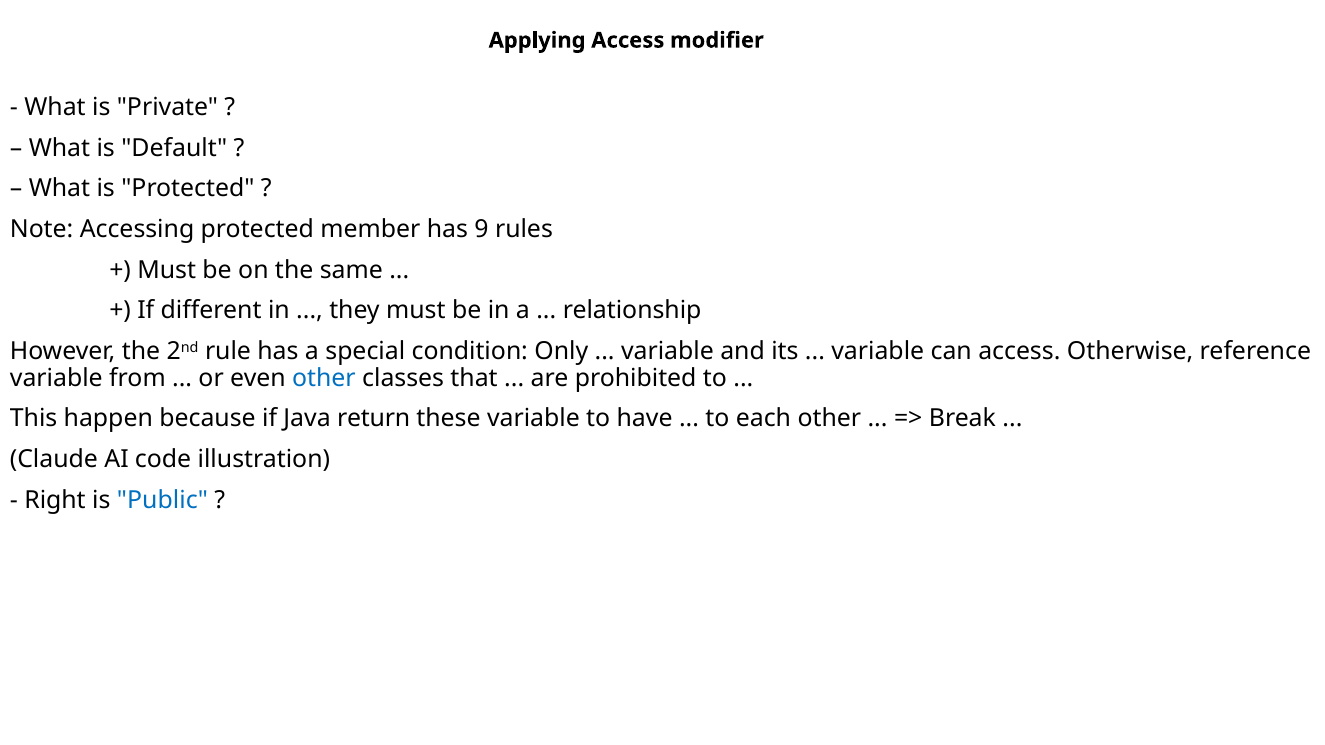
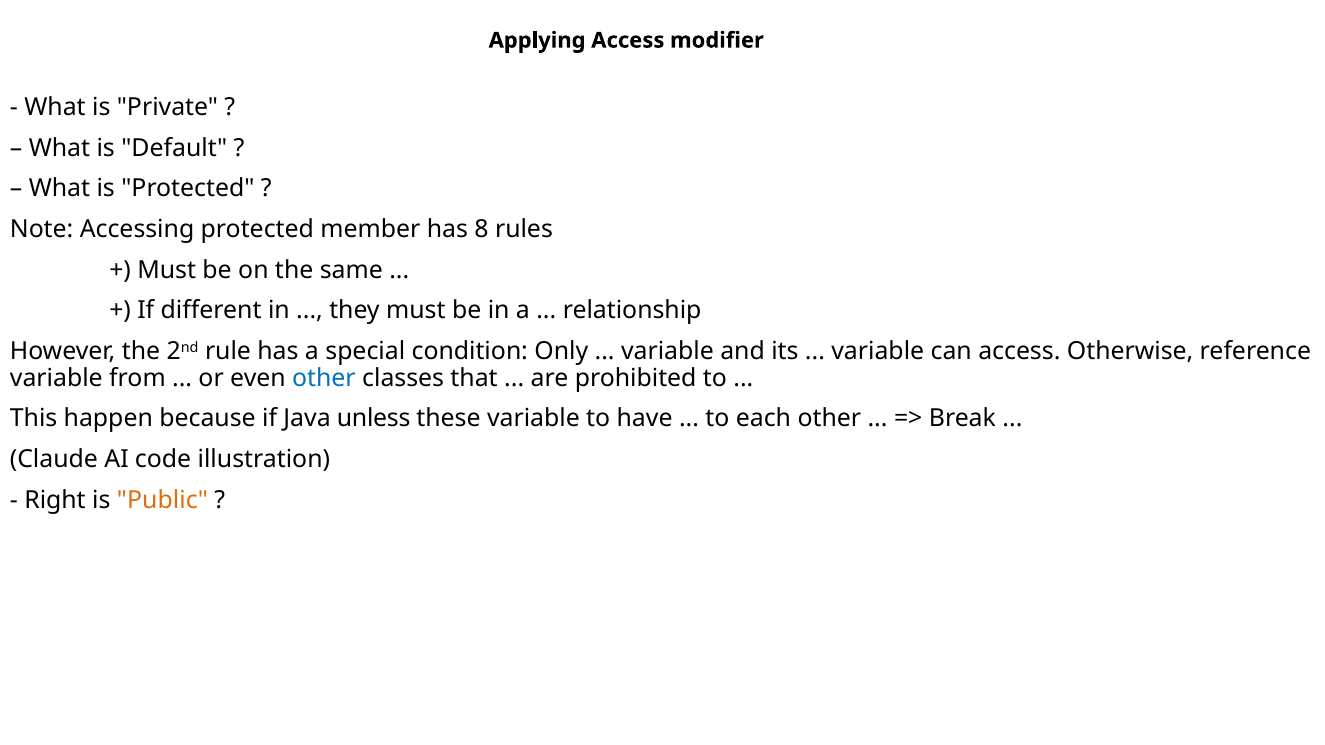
9: 9 -> 8
return: return -> unless
Public colour: blue -> orange
